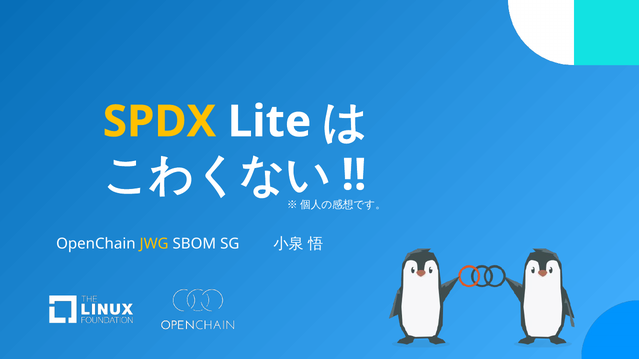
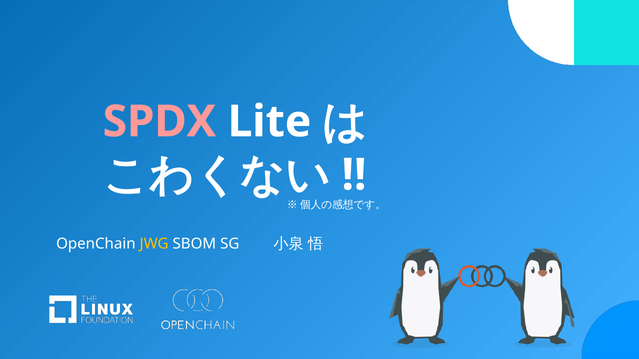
SPDX colour: yellow -> pink
